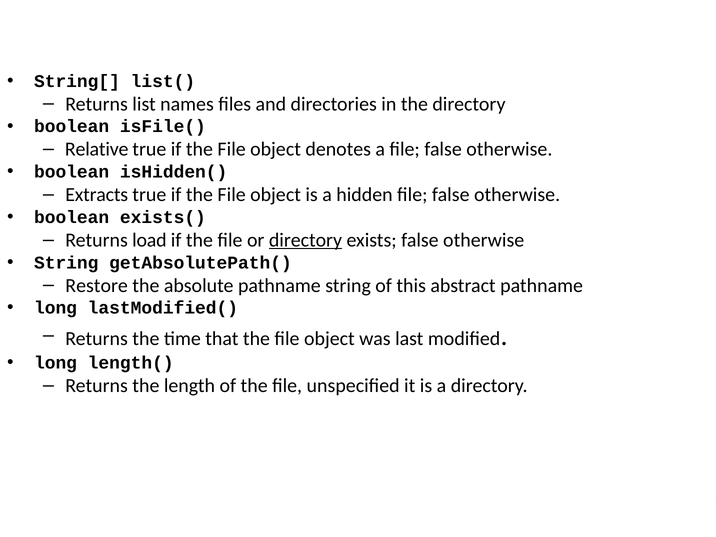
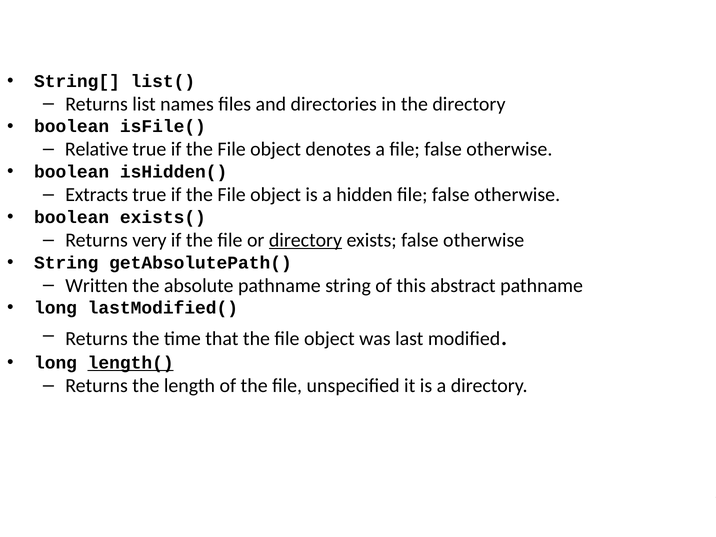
load: load -> very
Restore: Restore -> Written
length( underline: none -> present
